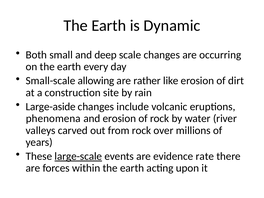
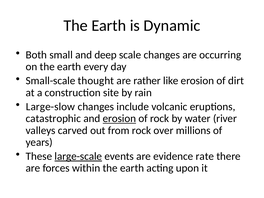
allowing: allowing -> thought
Large-aside: Large-aside -> Large-slow
phenomena: phenomena -> catastrophic
erosion at (119, 119) underline: none -> present
